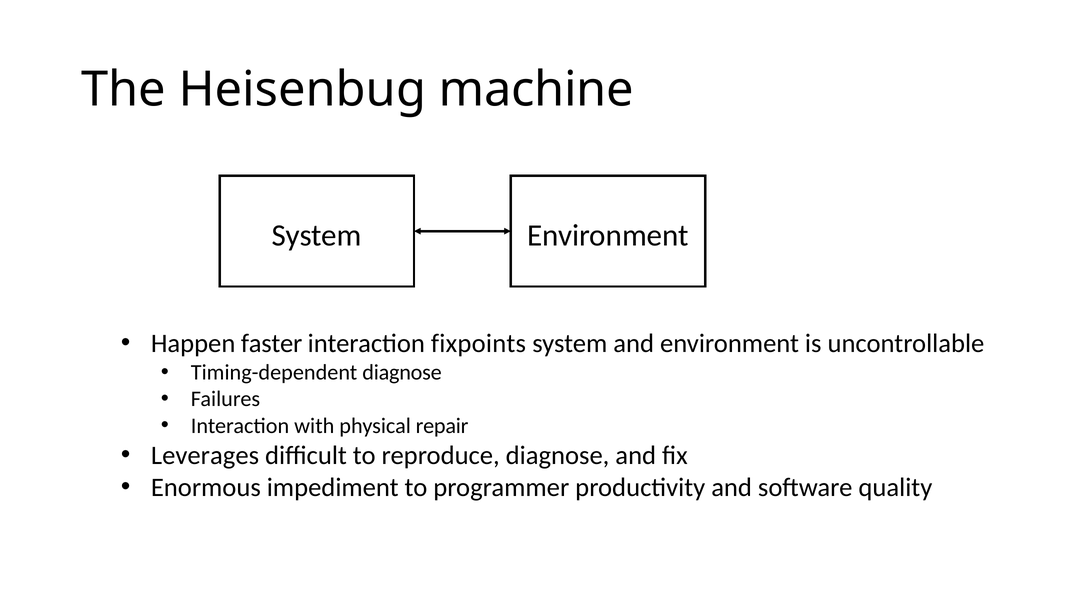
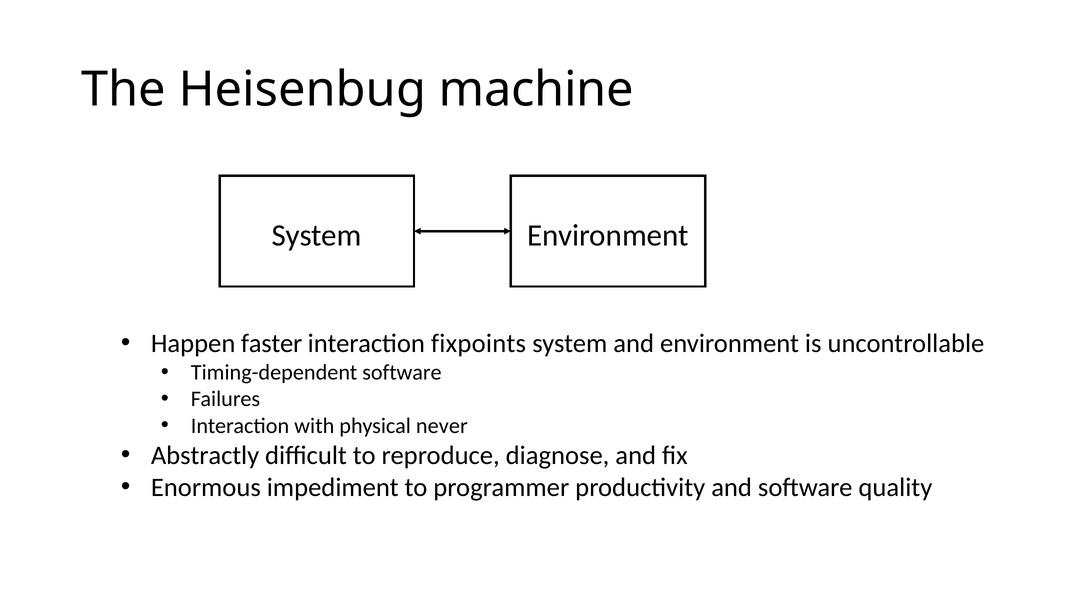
Timing-dependent diagnose: diagnose -> software
repair: repair -> never
Leverages: Leverages -> Abstractly
